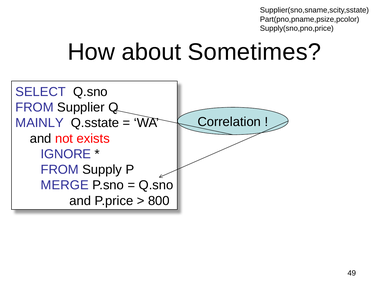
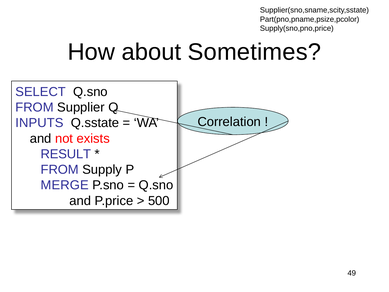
MAINLY: MAINLY -> INPUTS
IGNORE: IGNORE -> RESULT
800: 800 -> 500
